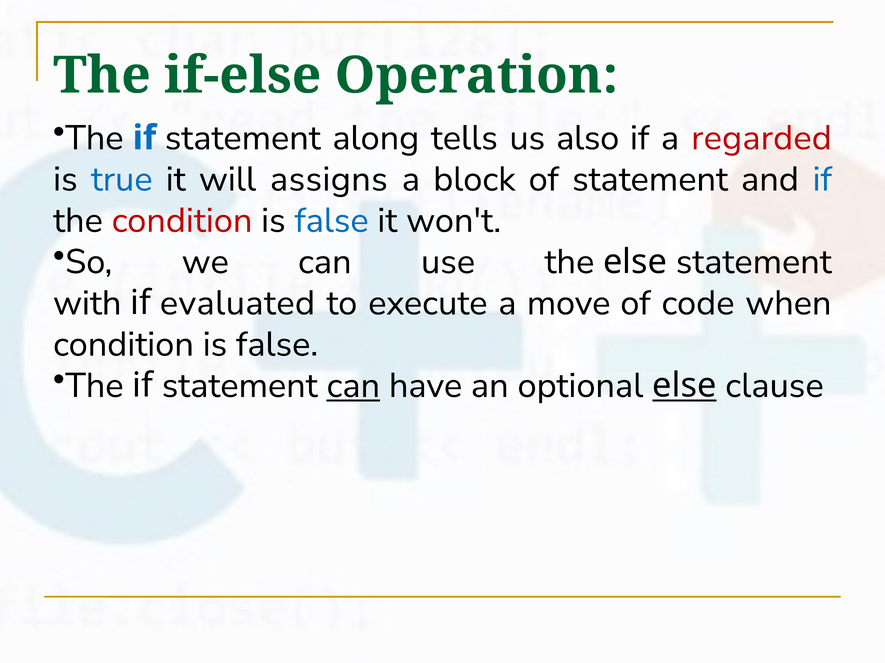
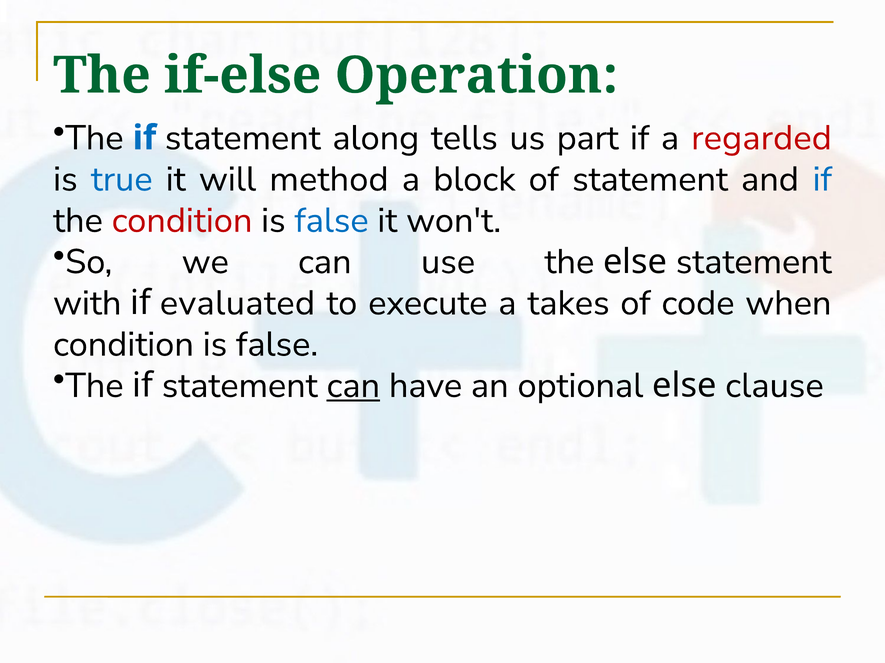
also: also -> part
assigns: assigns -> method
move: move -> takes
else at (685, 386) underline: present -> none
